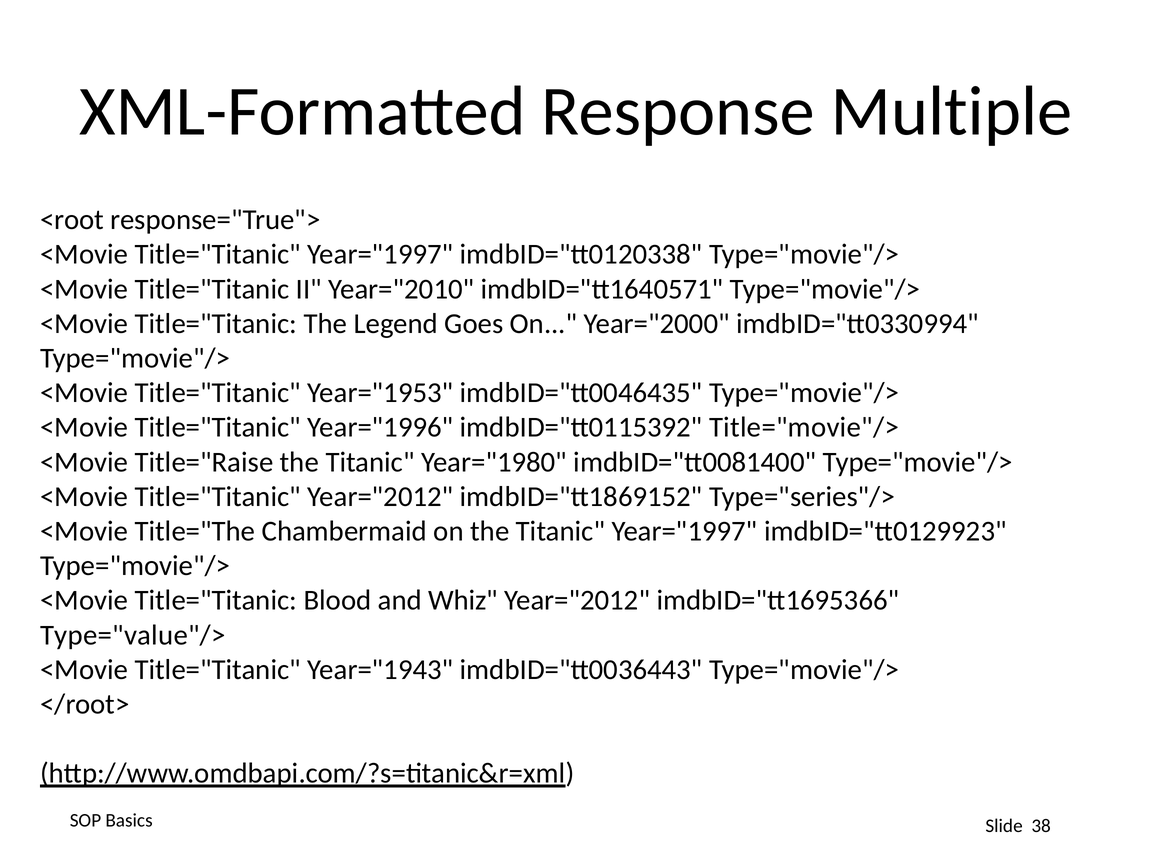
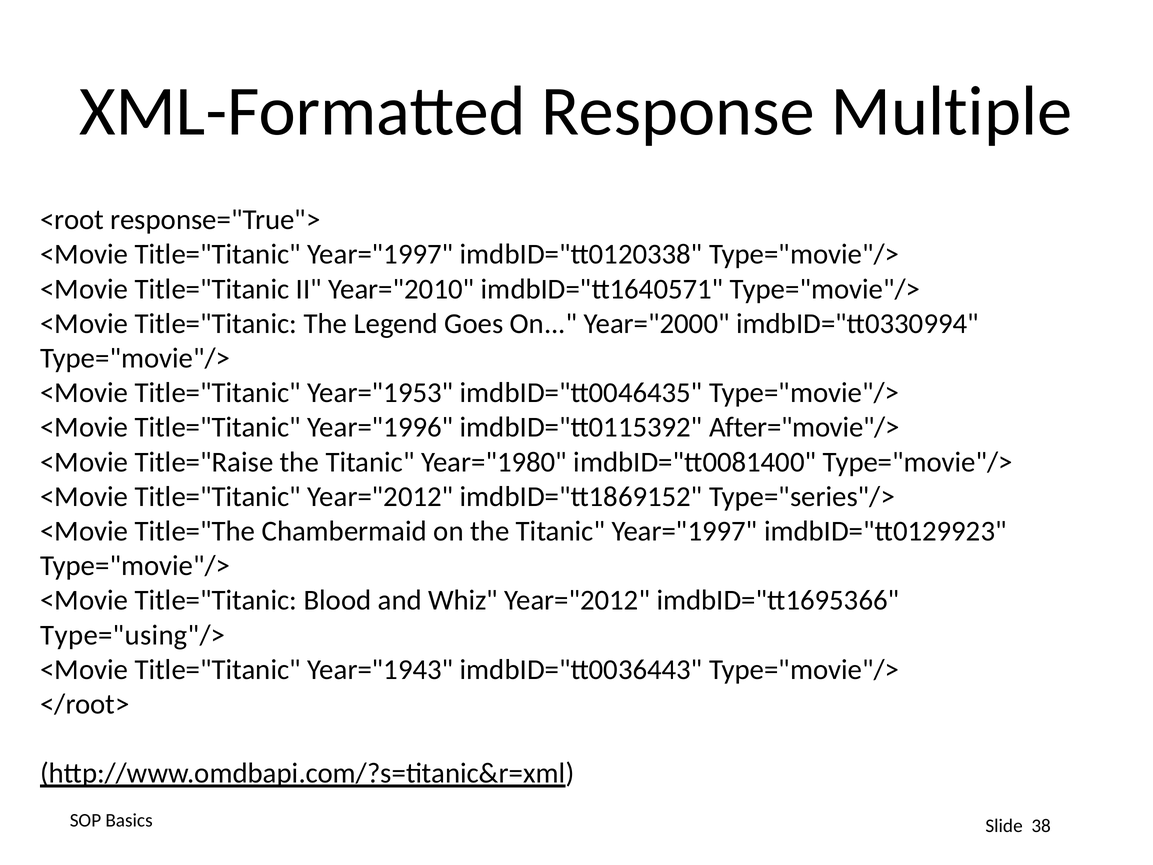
Title="movie"/>: Title="movie"/> -> After="movie"/>
Type="value"/>: Type="value"/> -> Type="using"/>
